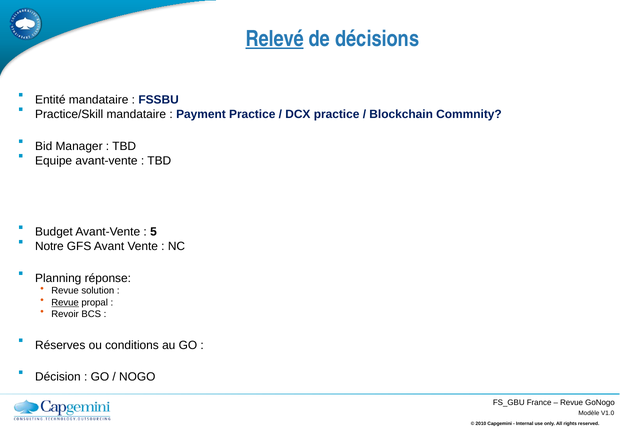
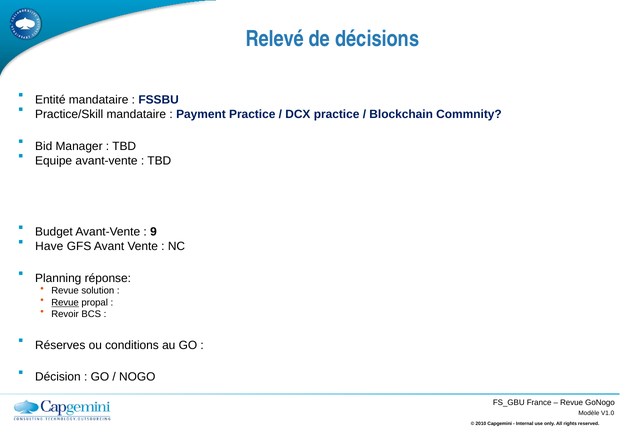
Relevé underline: present -> none
5: 5 -> 9
Notre: Notre -> Have
